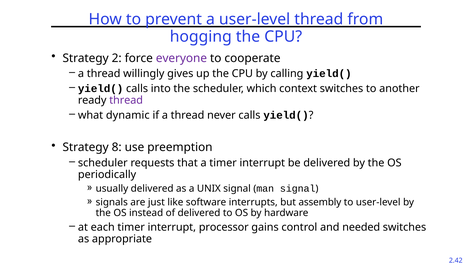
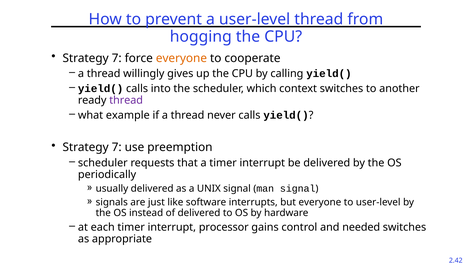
2 at (117, 58): 2 -> 7
everyone at (181, 58) colour: purple -> orange
dynamic: dynamic -> example
8 at (117, 147): 8 -> 7
but assembly: assembly -> everyone
